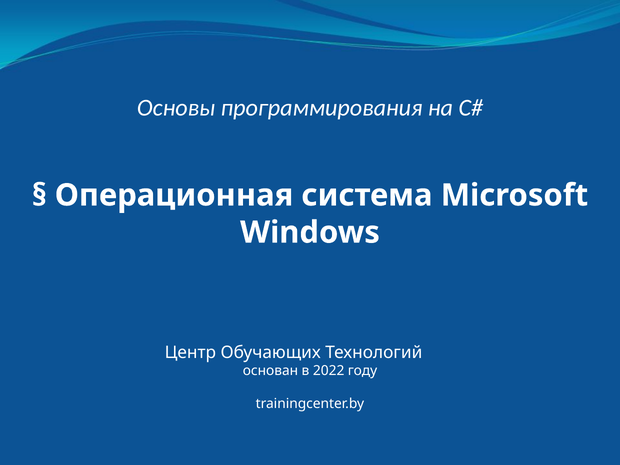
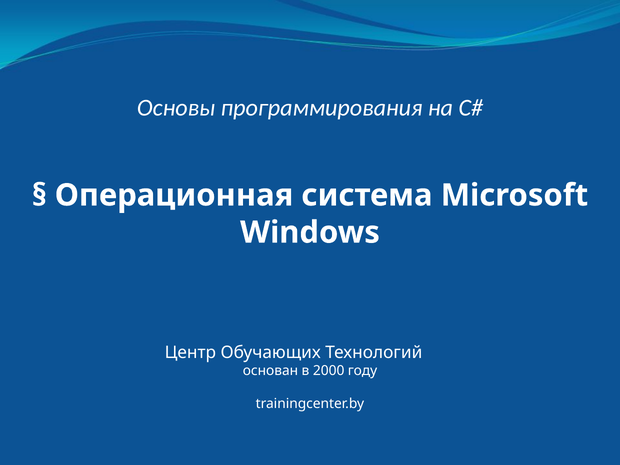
2022: 2022 -> 2000
